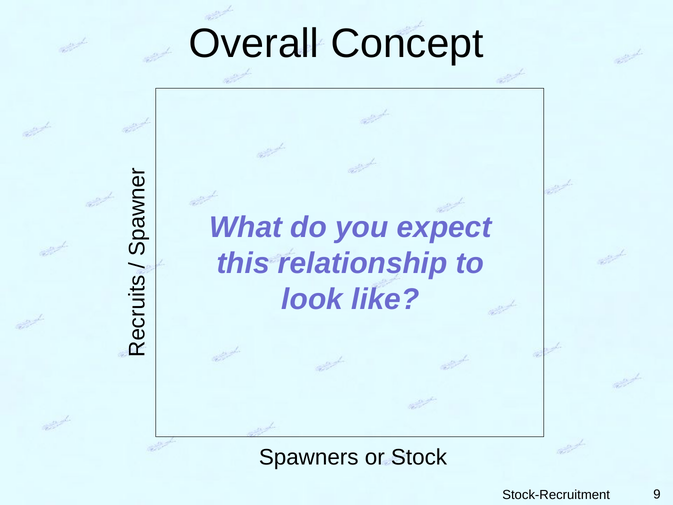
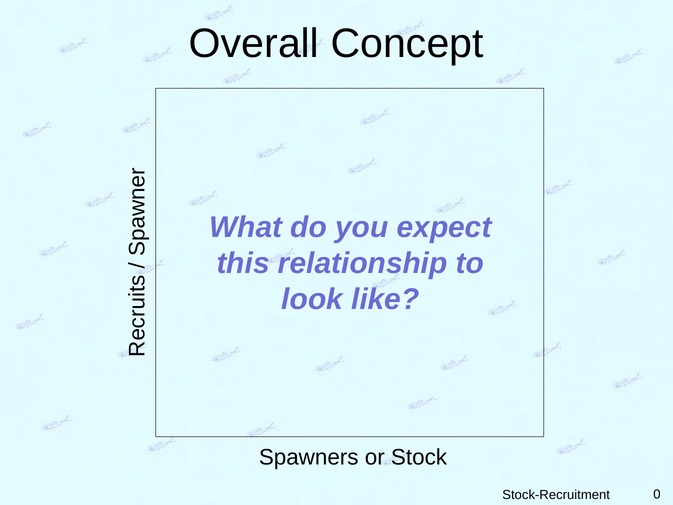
9: 9 -> 0
